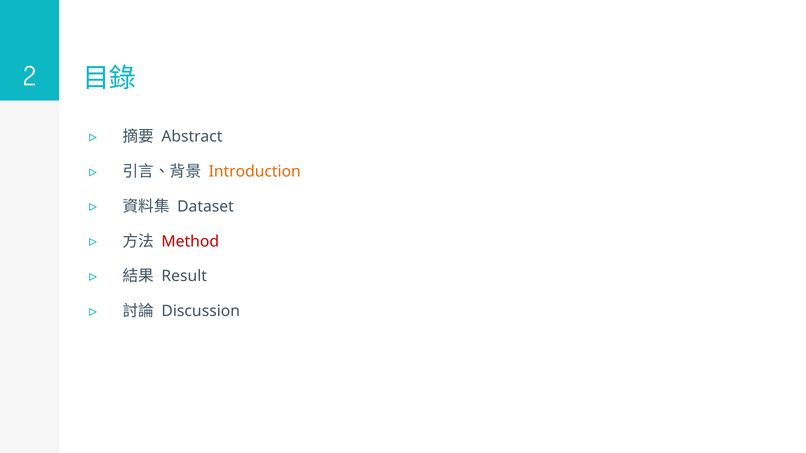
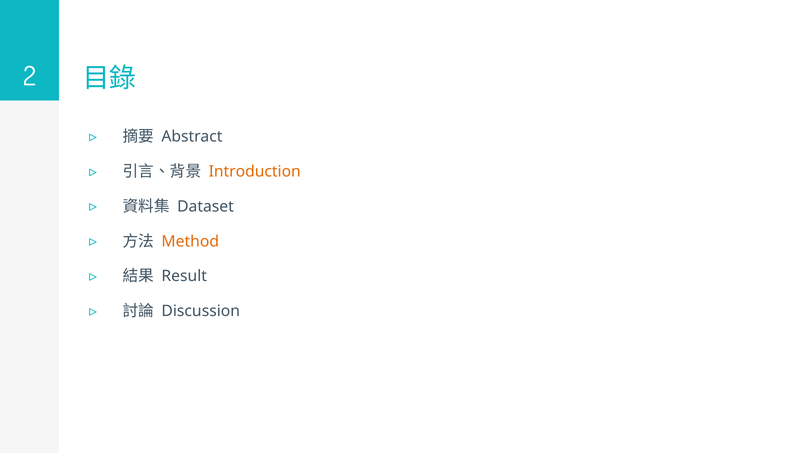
Method colour: red -> orange
